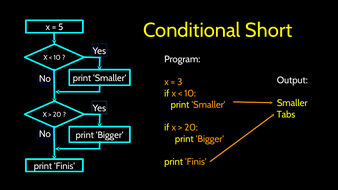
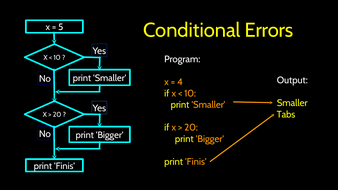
Short: Short -> Errors
3: 3 -> 4
